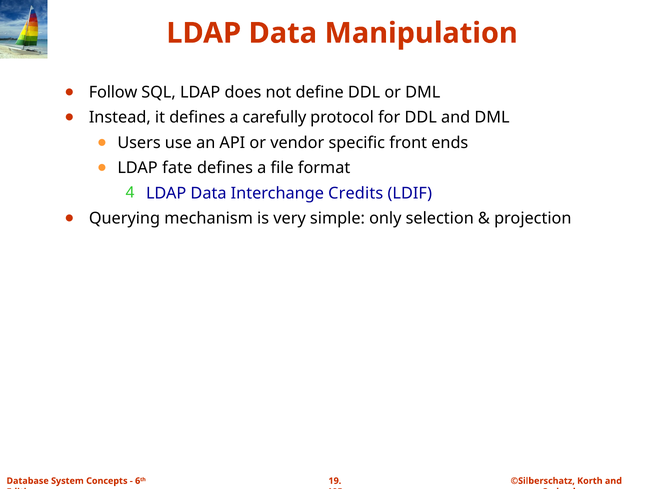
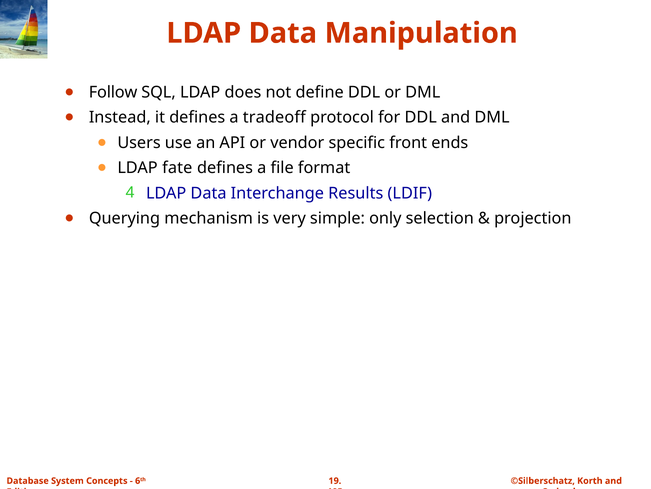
carefully: carefully -> tradeoff
Credits: Credits -> Results
